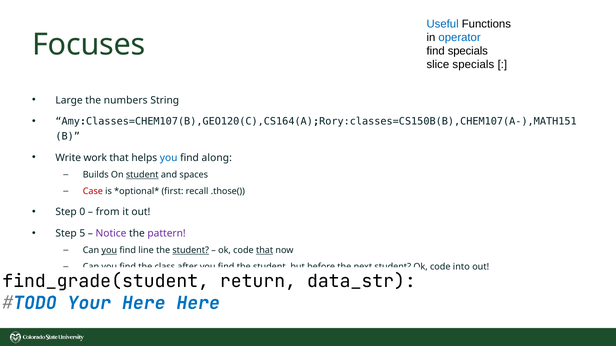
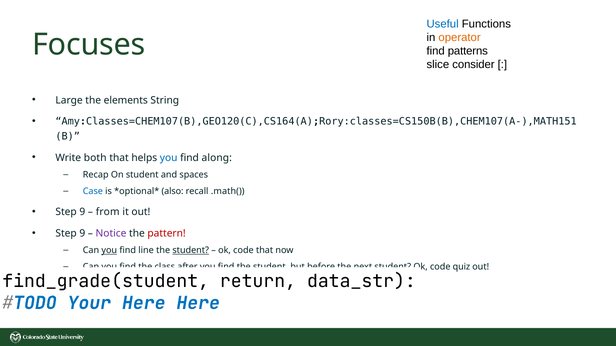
operator colour: blue -> orange
find specials: specials -> patterns
slice specials: specials -> consider
numbers: numbers -> elements
work: work -> both
Builds: Builds -> Recap
student at (142, 175) underline: present -> none
Case colour: red -> blue
first: first -> also
.those(: .those( -> .math(
0 at (82, 212): 0 -> 9
5 at (82, 234): 5 -> 9
pattern colour: purple -> red
that at (265, 251) underline: present -> none
into: into -> quiz
